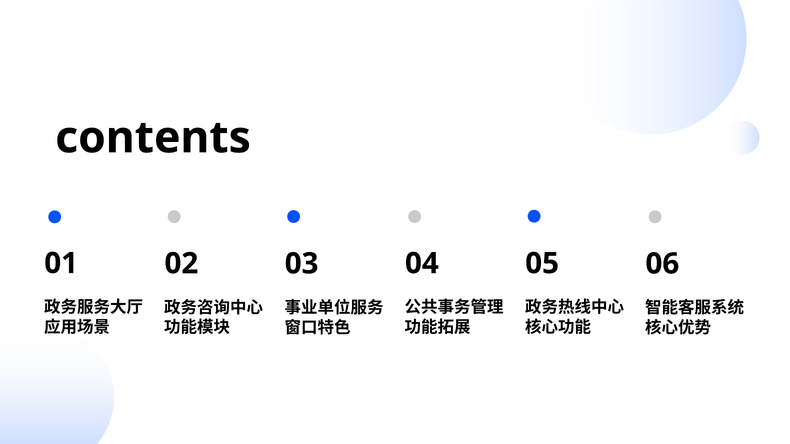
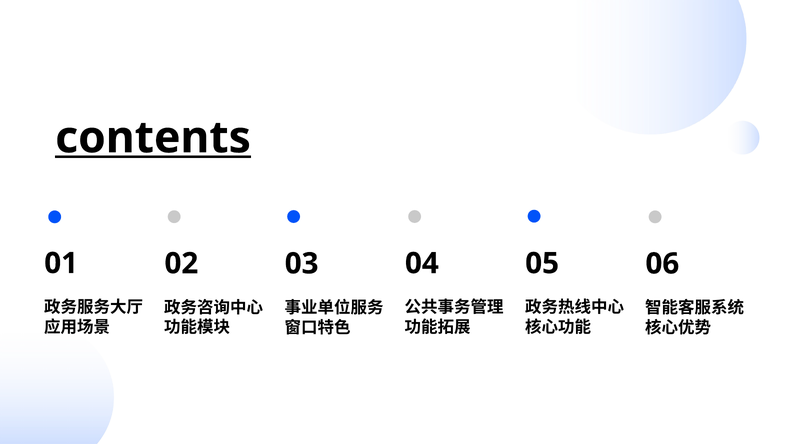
contents underline: none -> present
